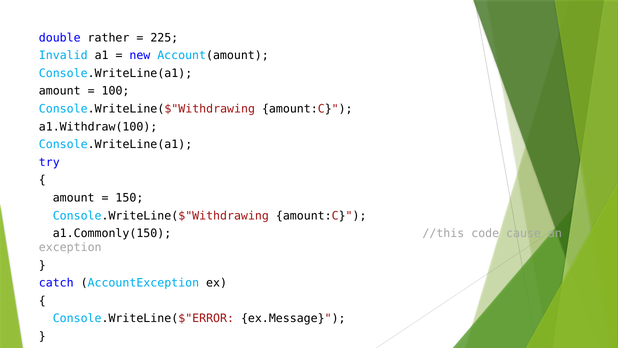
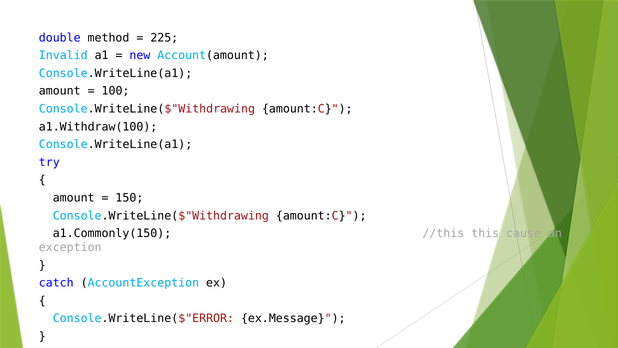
rather: rather -> method
code: code -> this
